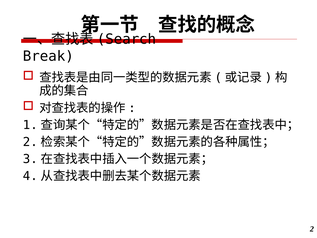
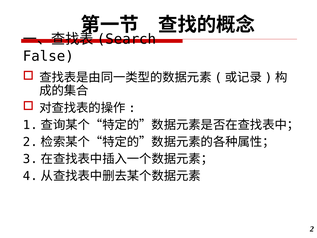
Break: Break -> False
